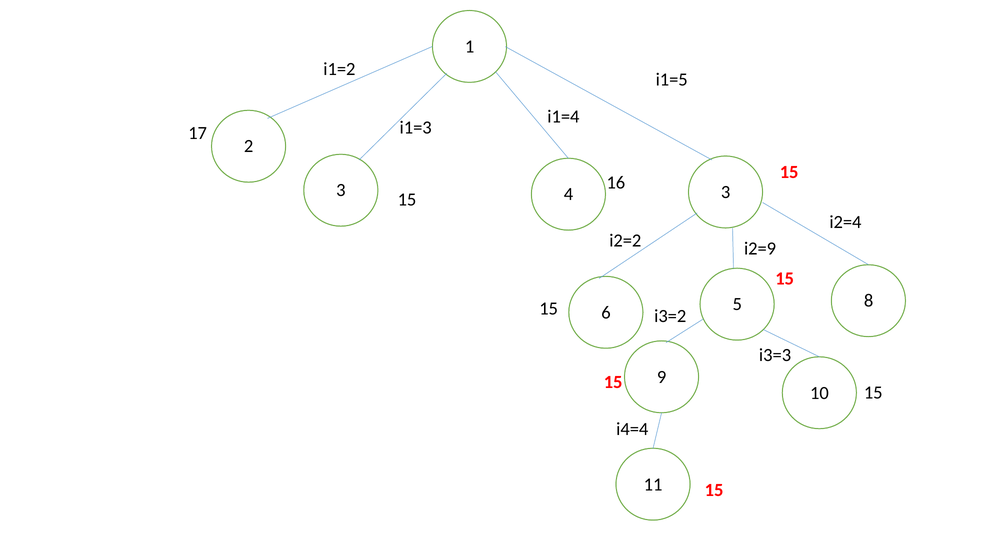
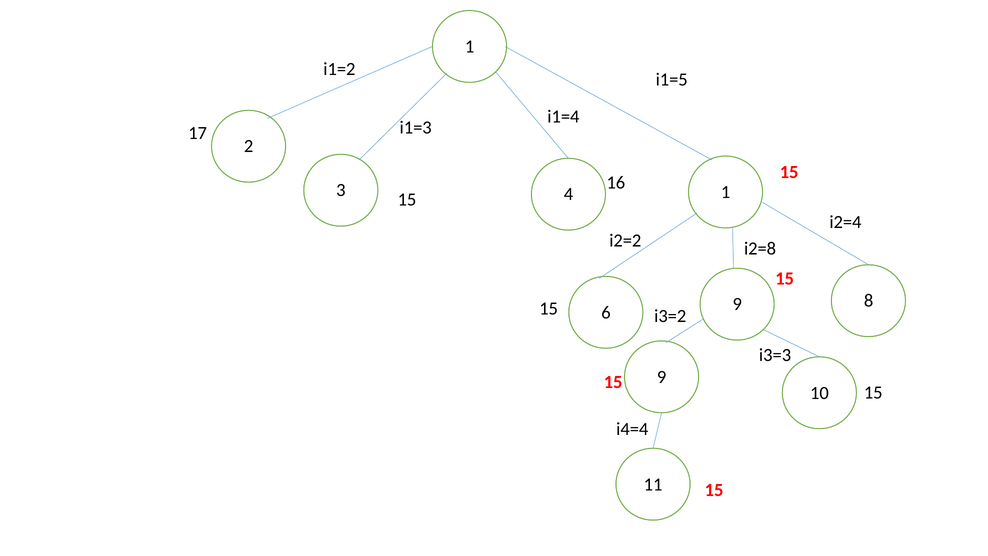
4 3: 3 -> 1
i2=9: i2=9 -> i2=8
6 5: 5 -> 9
